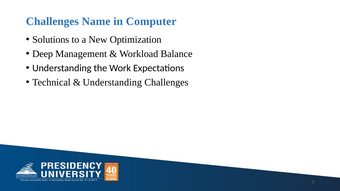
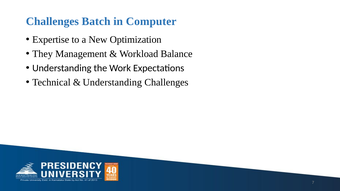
Name: Name -> Batch
Solutions: Solutions -> Expertise
Deep: Deep -> They
